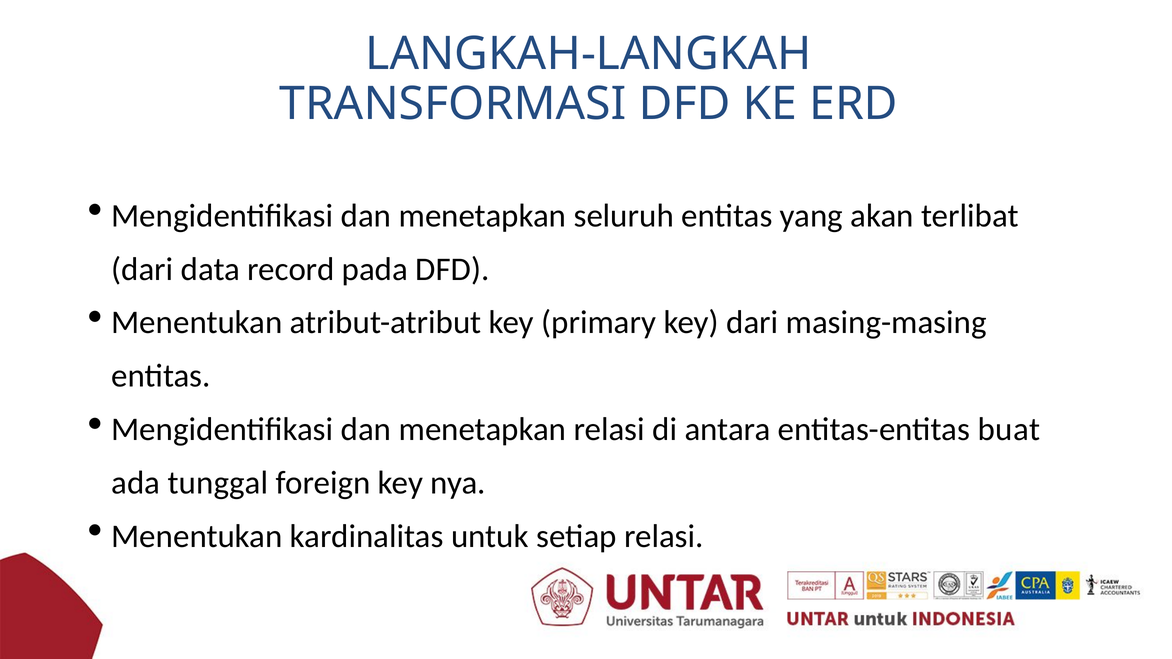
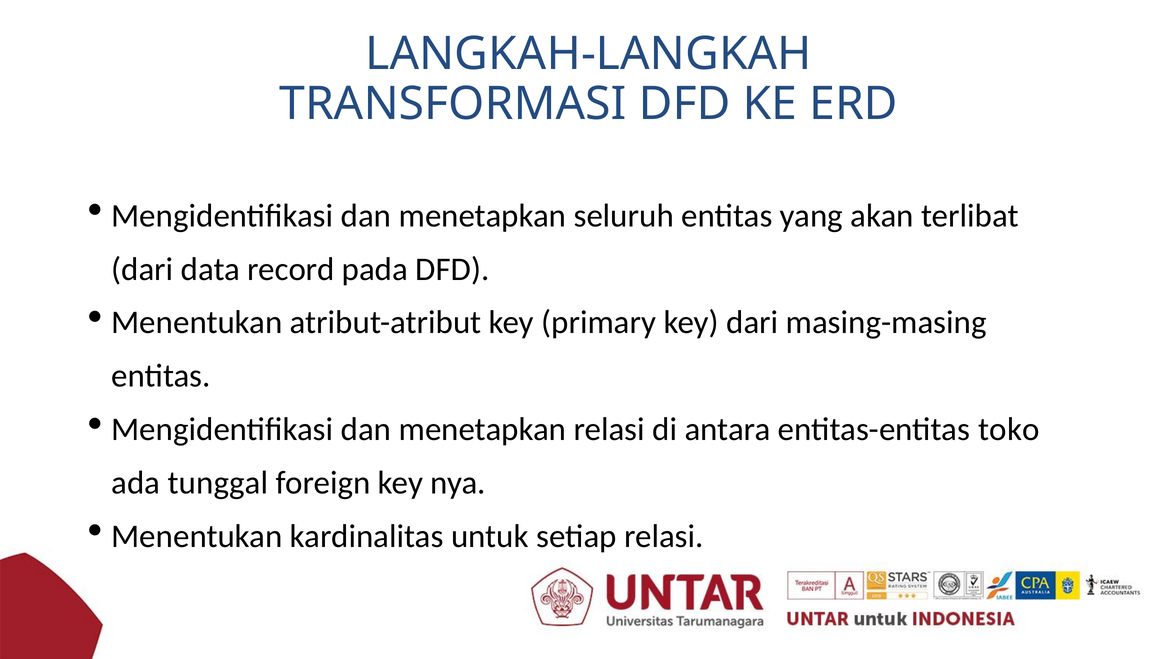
buat: buat -> toko
